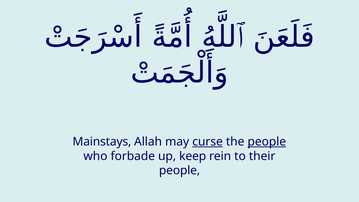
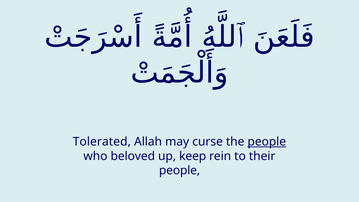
Mainstays: Mainstays -> Tolerated
curse underline: present -> none
forbade: forbade -> beloved
